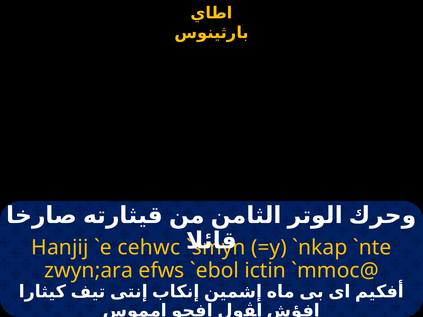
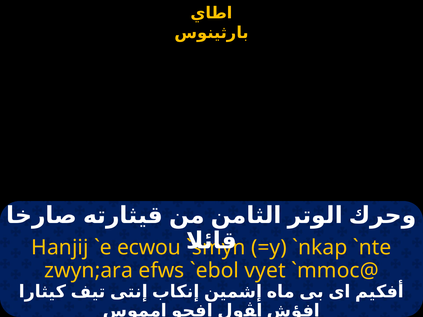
cehwc: cehwc -> ecwou
ictin: ictin -> vyet
